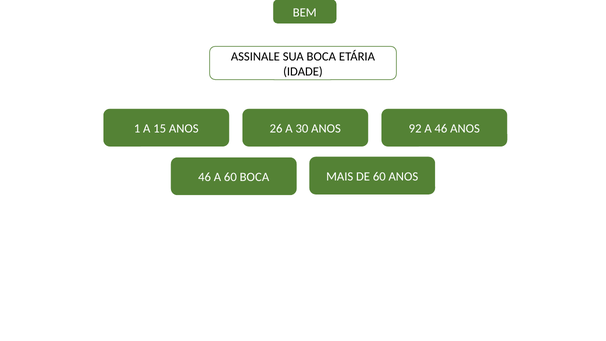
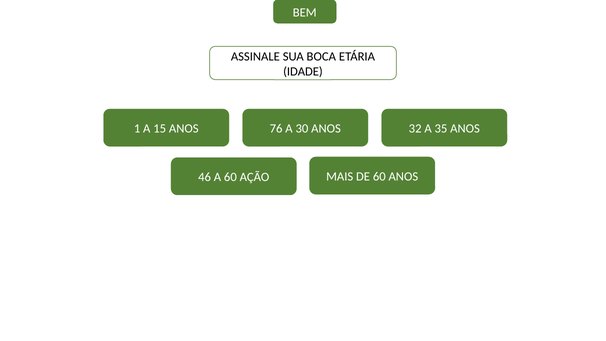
26: 26 -> 76
92: 92 -> 32
A 46: 46 -> 35
60 BOCA: BOCA -> AÇÃO
